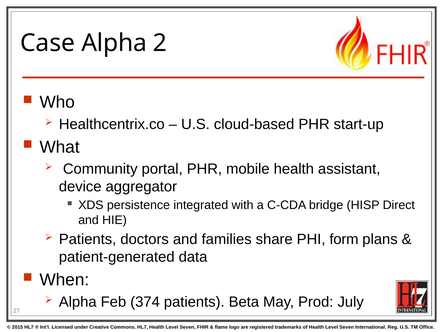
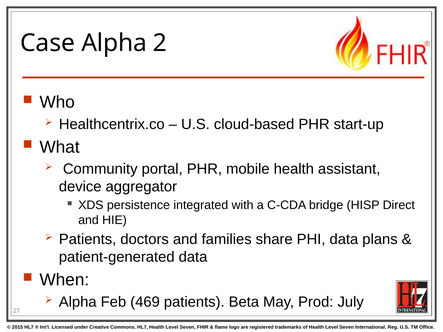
PHI form: form -> data
374: 374 -> 469
